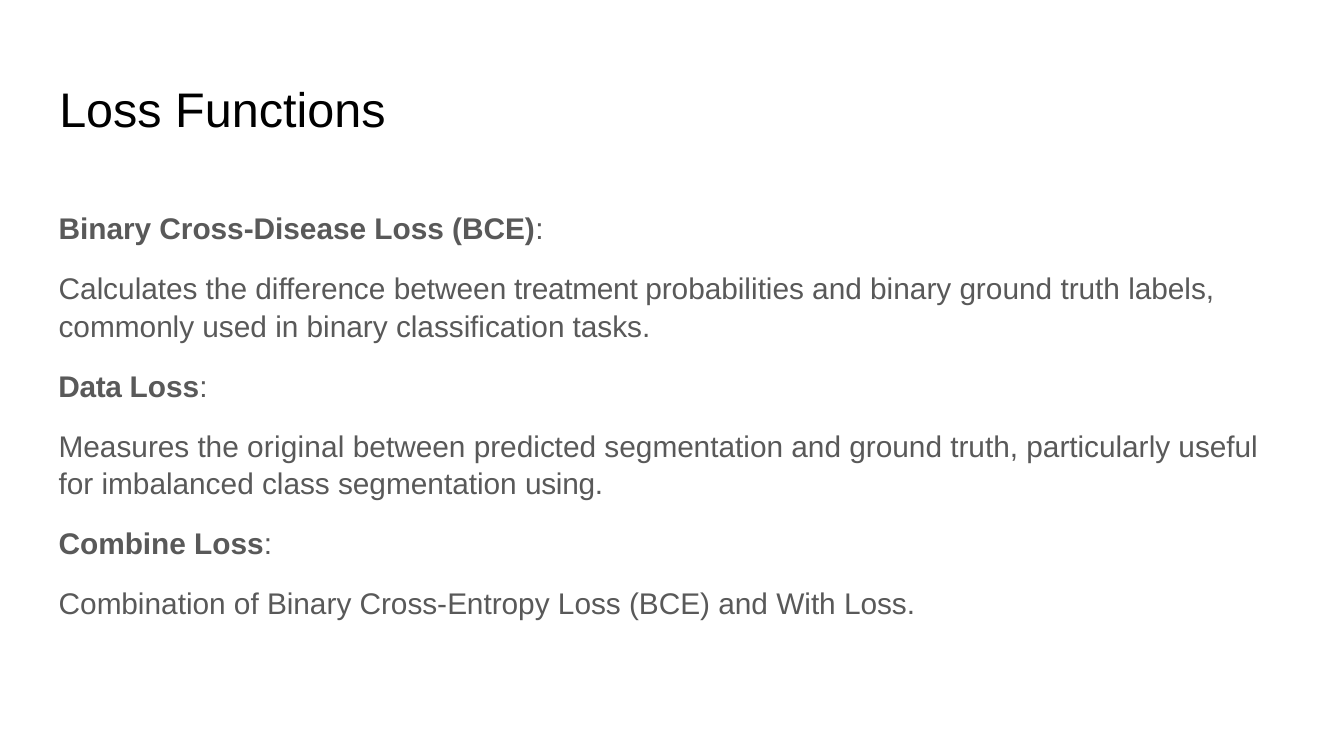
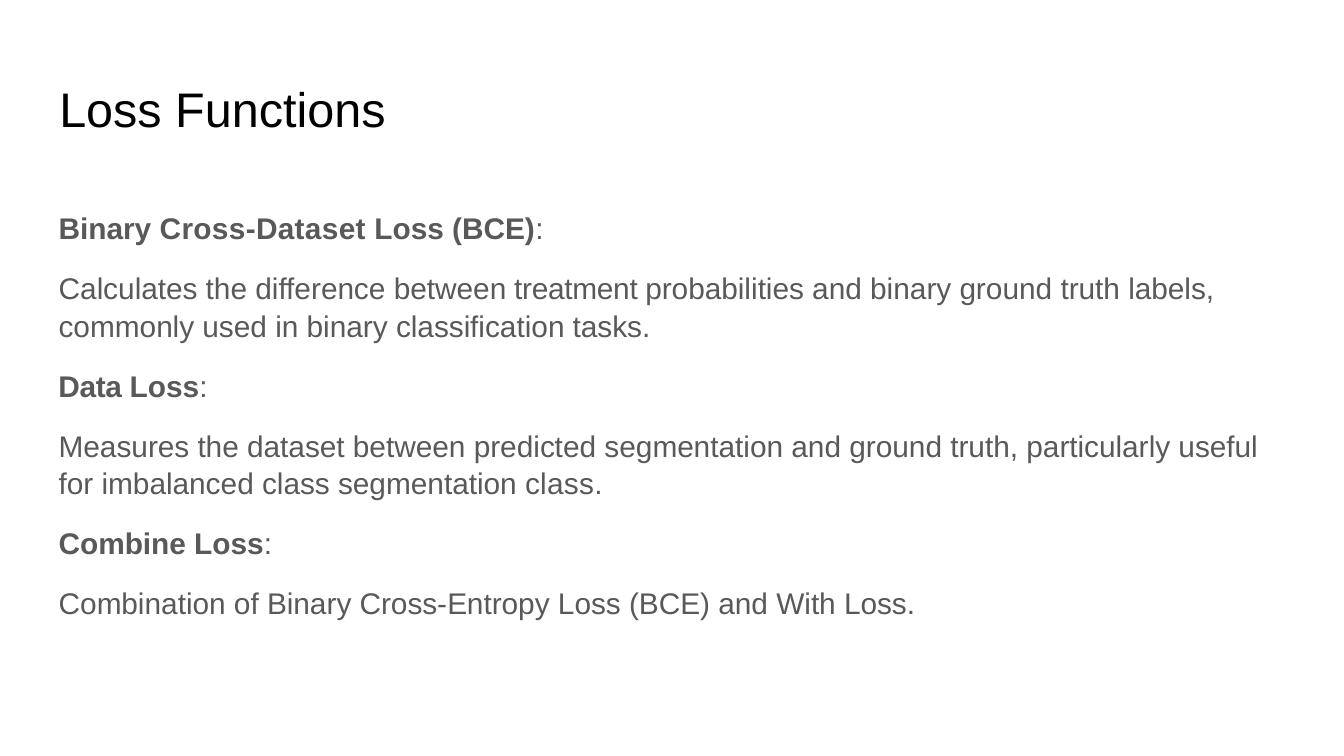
Cross-Disease: Cross-Disease -> Cross-Dataset
original: original -> dataset
segmentation using: using -> class
